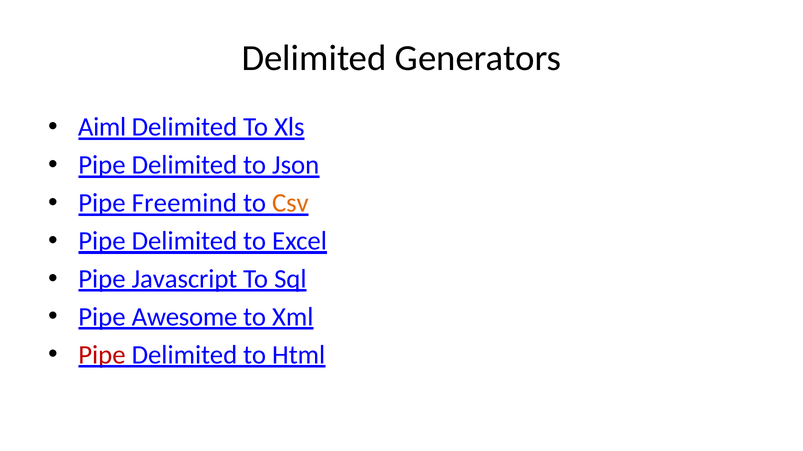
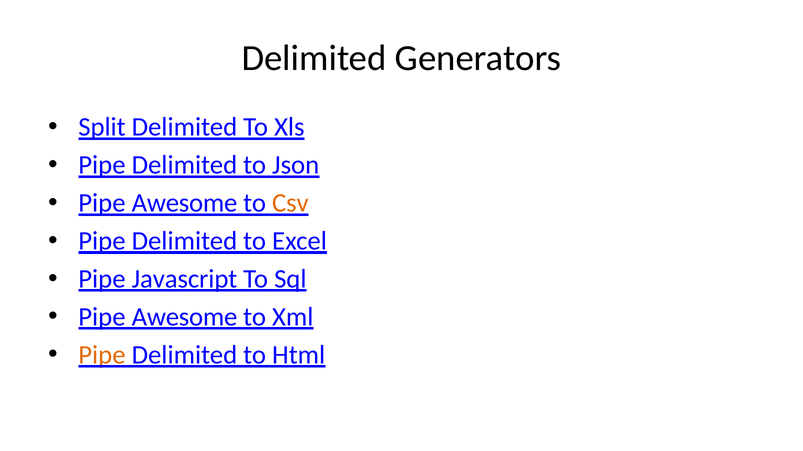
Aiml: Aiml -> Split
Freemind at (184, 203): Freemind -> Awesome
Pipe at (102, 355) colour: red -> orange
